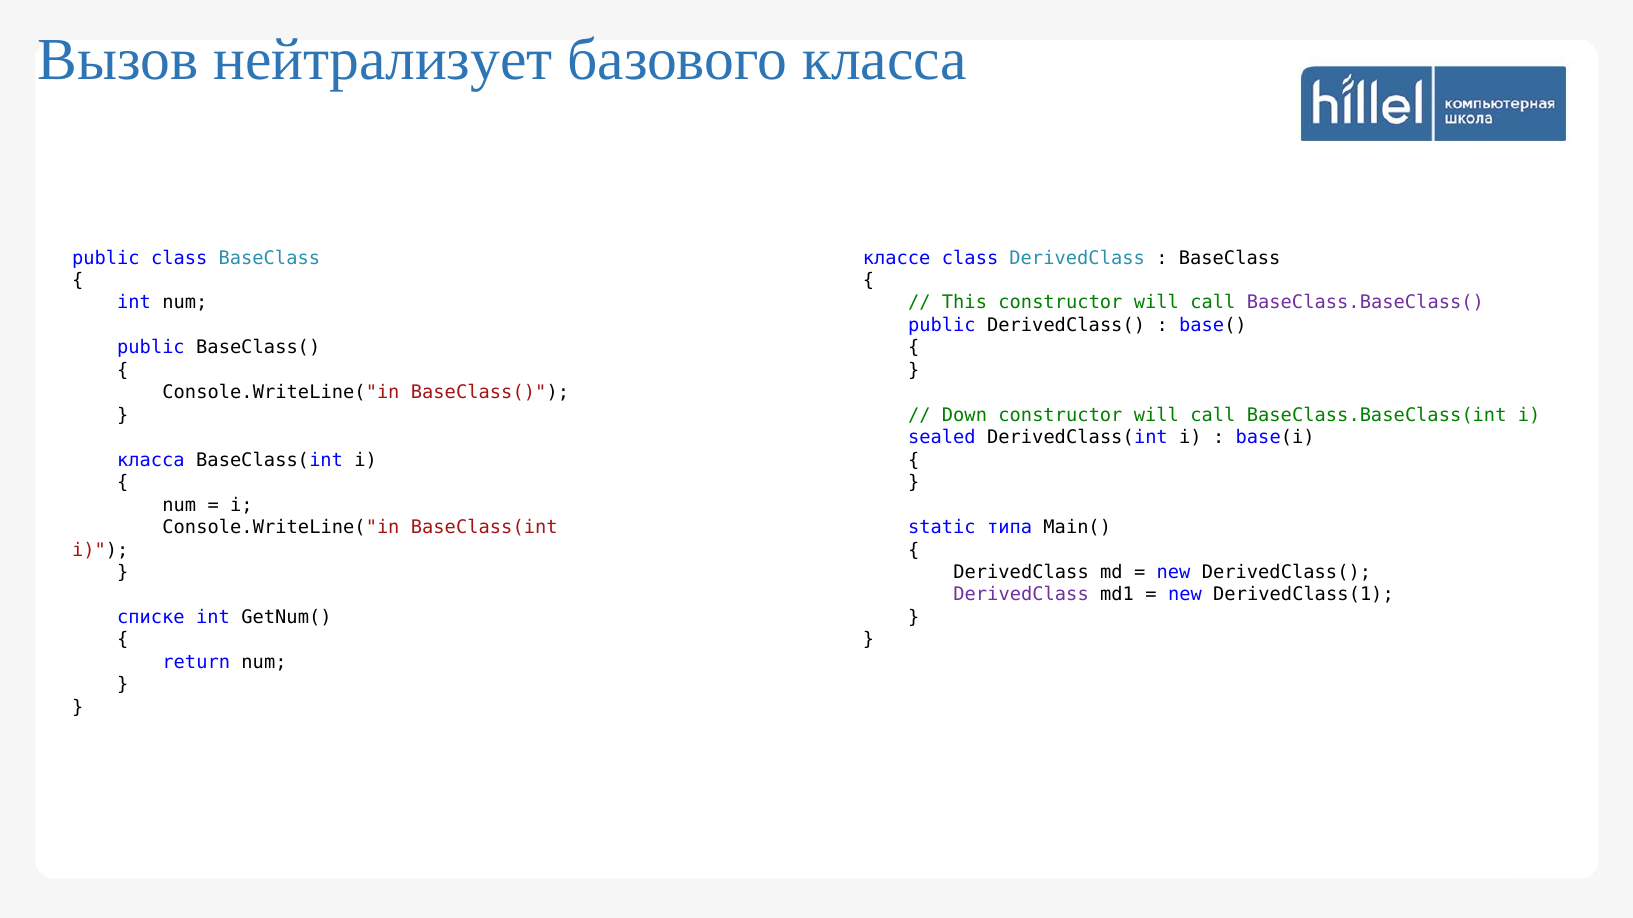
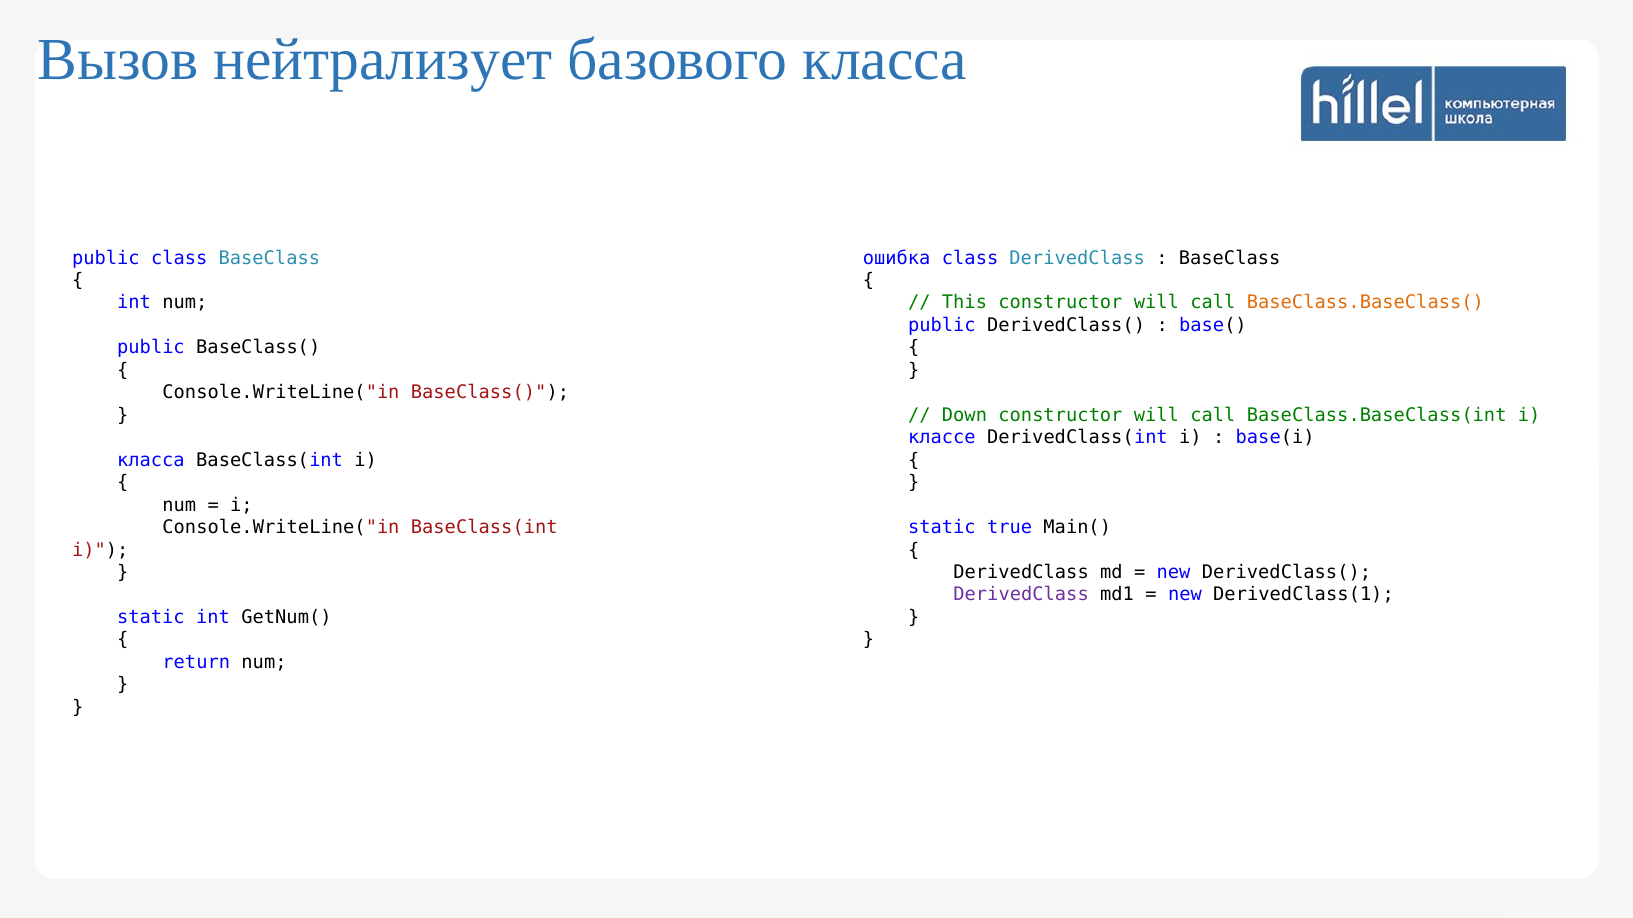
классе: классе -> ошибка
BaseClass.BaseClass( colour: purple -> orange
sealed: sealed -> классе
типа: типа -> true
списке at (151, 618): списке -> static
